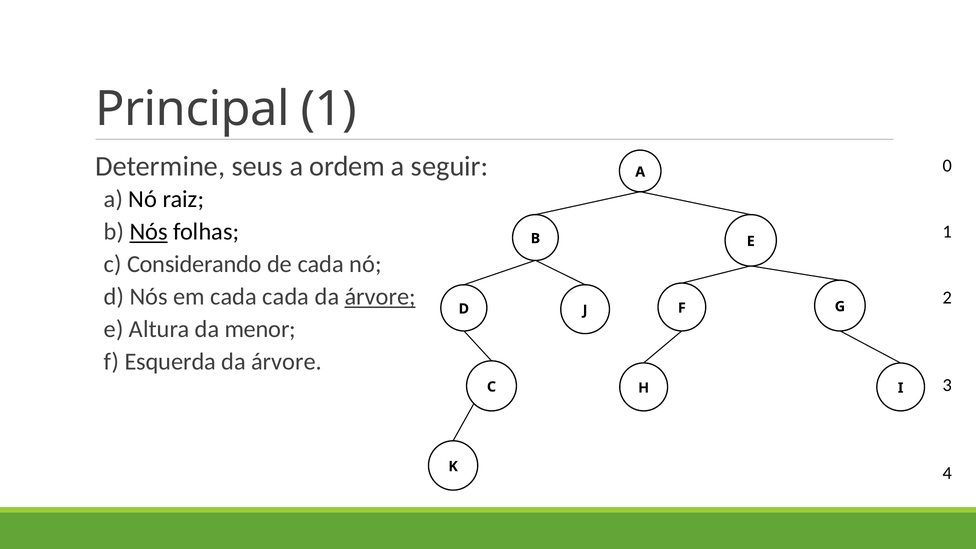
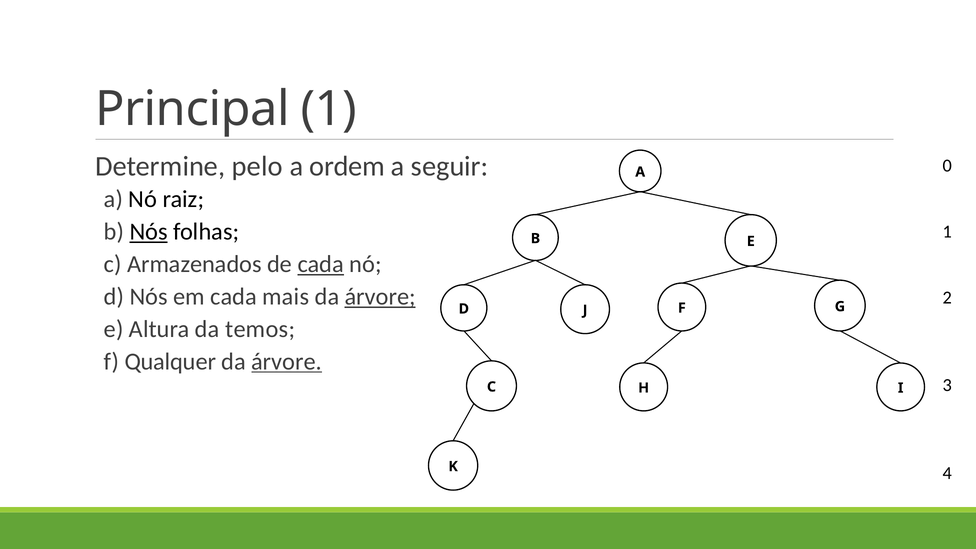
seus: seus -> pelo
Considerando: Considerando -> Armazenados
cada at (321, 264) underline: none -> present
cada cada: cada -> mais
menor: menor -> temos
Esquerda: Esquerda -> Qualquer
árvore at (287, 361) underline: none -> present
